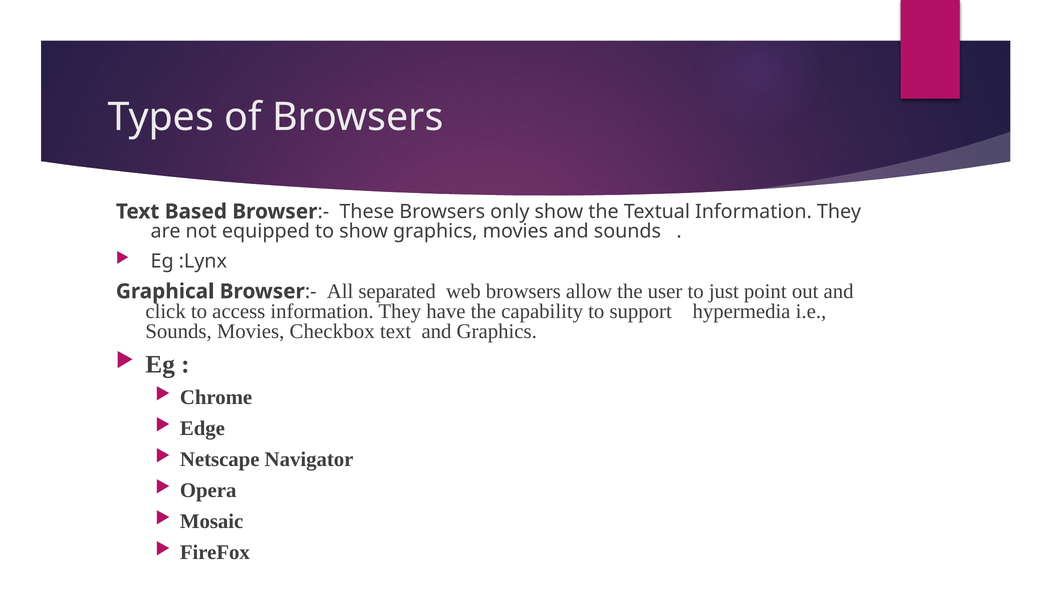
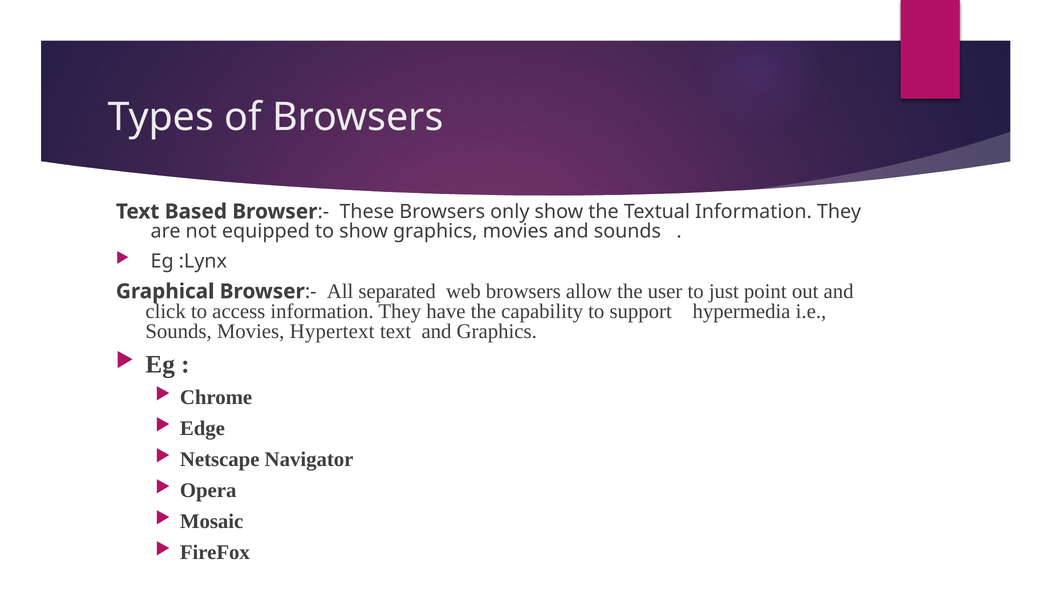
Checkbox: Checkbox -> Hypertext
